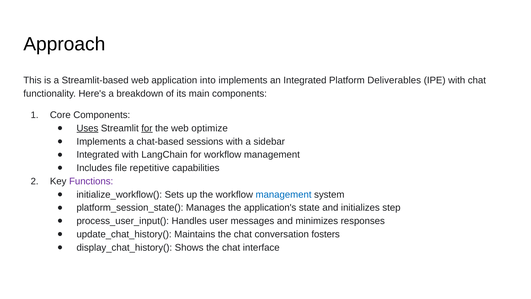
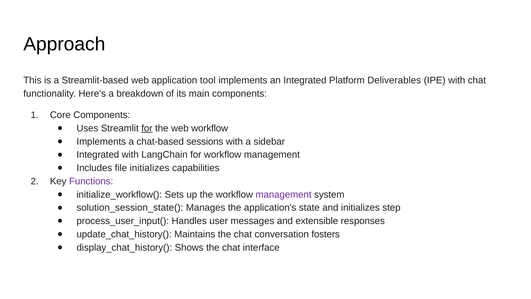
into: into -> tool
Uses underline: present -> none
web optimize: optimize -> workflow
file repetitive: repetitive -> initializes
management at (284, 194) colour: blue -> purple
platform_session_state(: platform_session_state( -> solution_session_state(
minimizes: minimizes -> extensible
